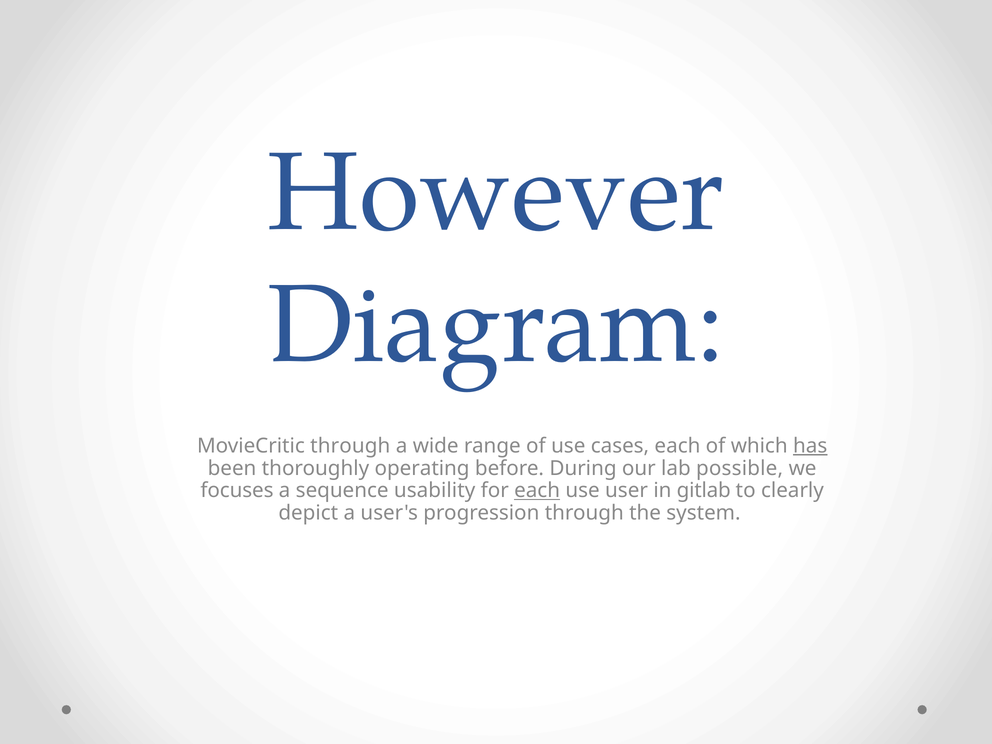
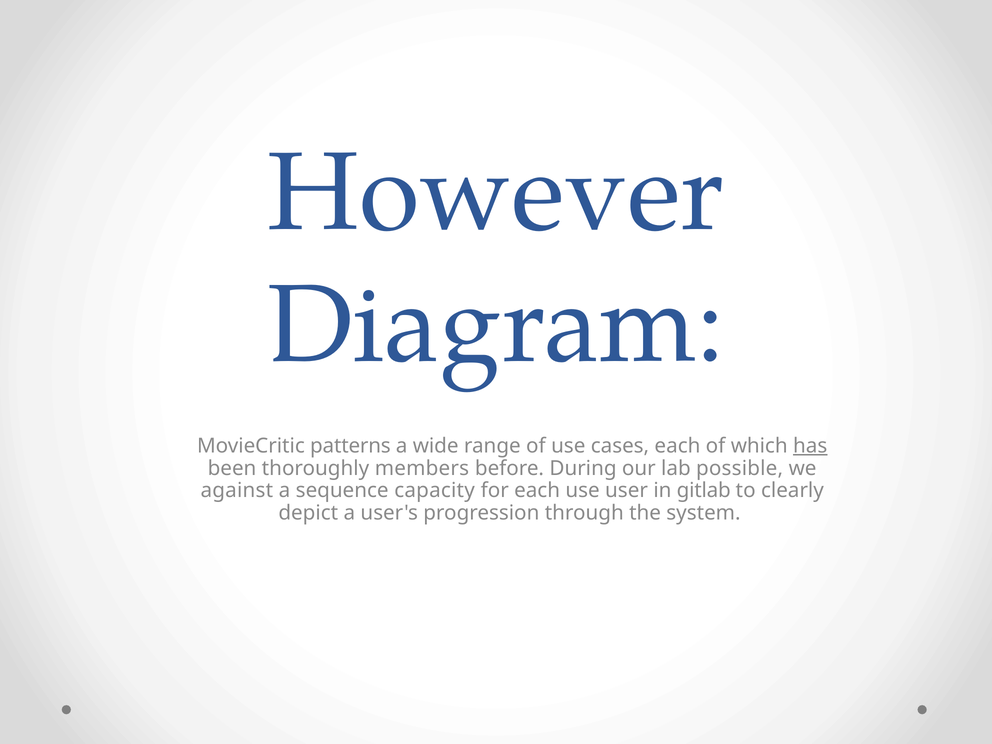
MovieCritic through: through -> patterns
operating: operating -> members
focuses: focuses -> against
usability: usability -> capacity
each at (537, 491) underline: present -> none
